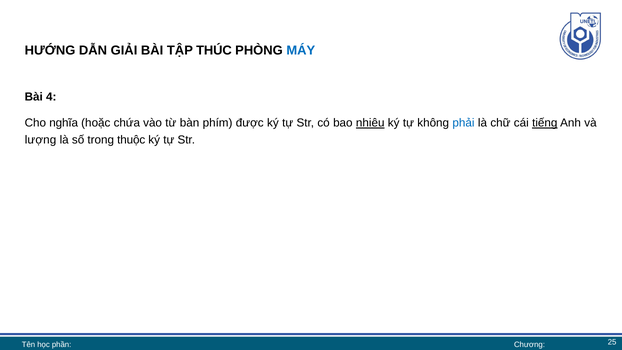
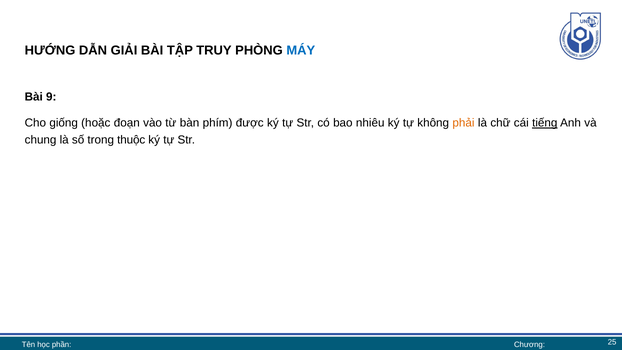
THÚC: THÚC -> TRUY
4: 4 -> 9
nghĩa: nghĩa -> giống
chứa: chứa -> đoạn
nhiêu underline: present -> none
phải colour: blue -> orange
lượng: lượng -> chung
